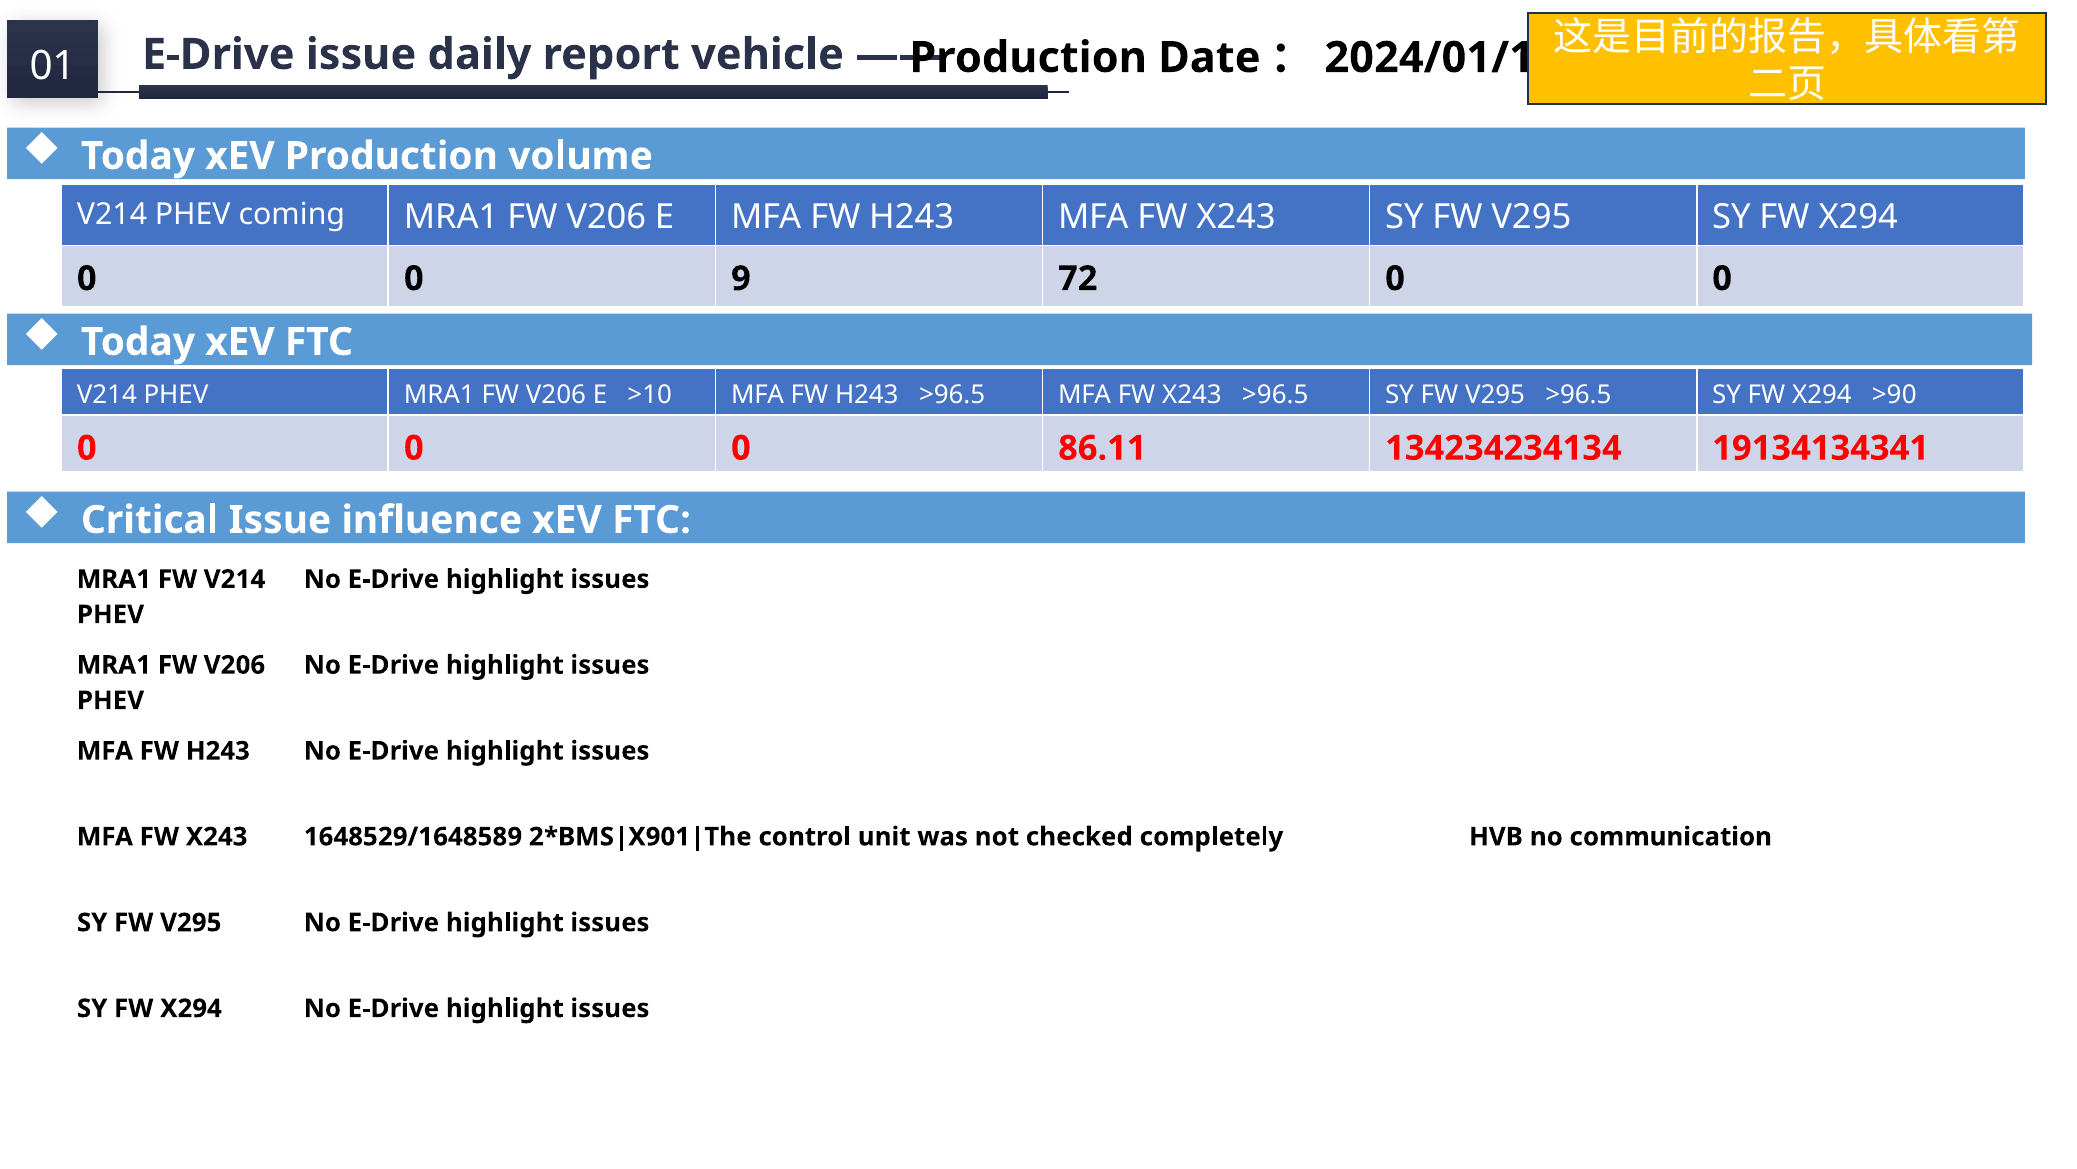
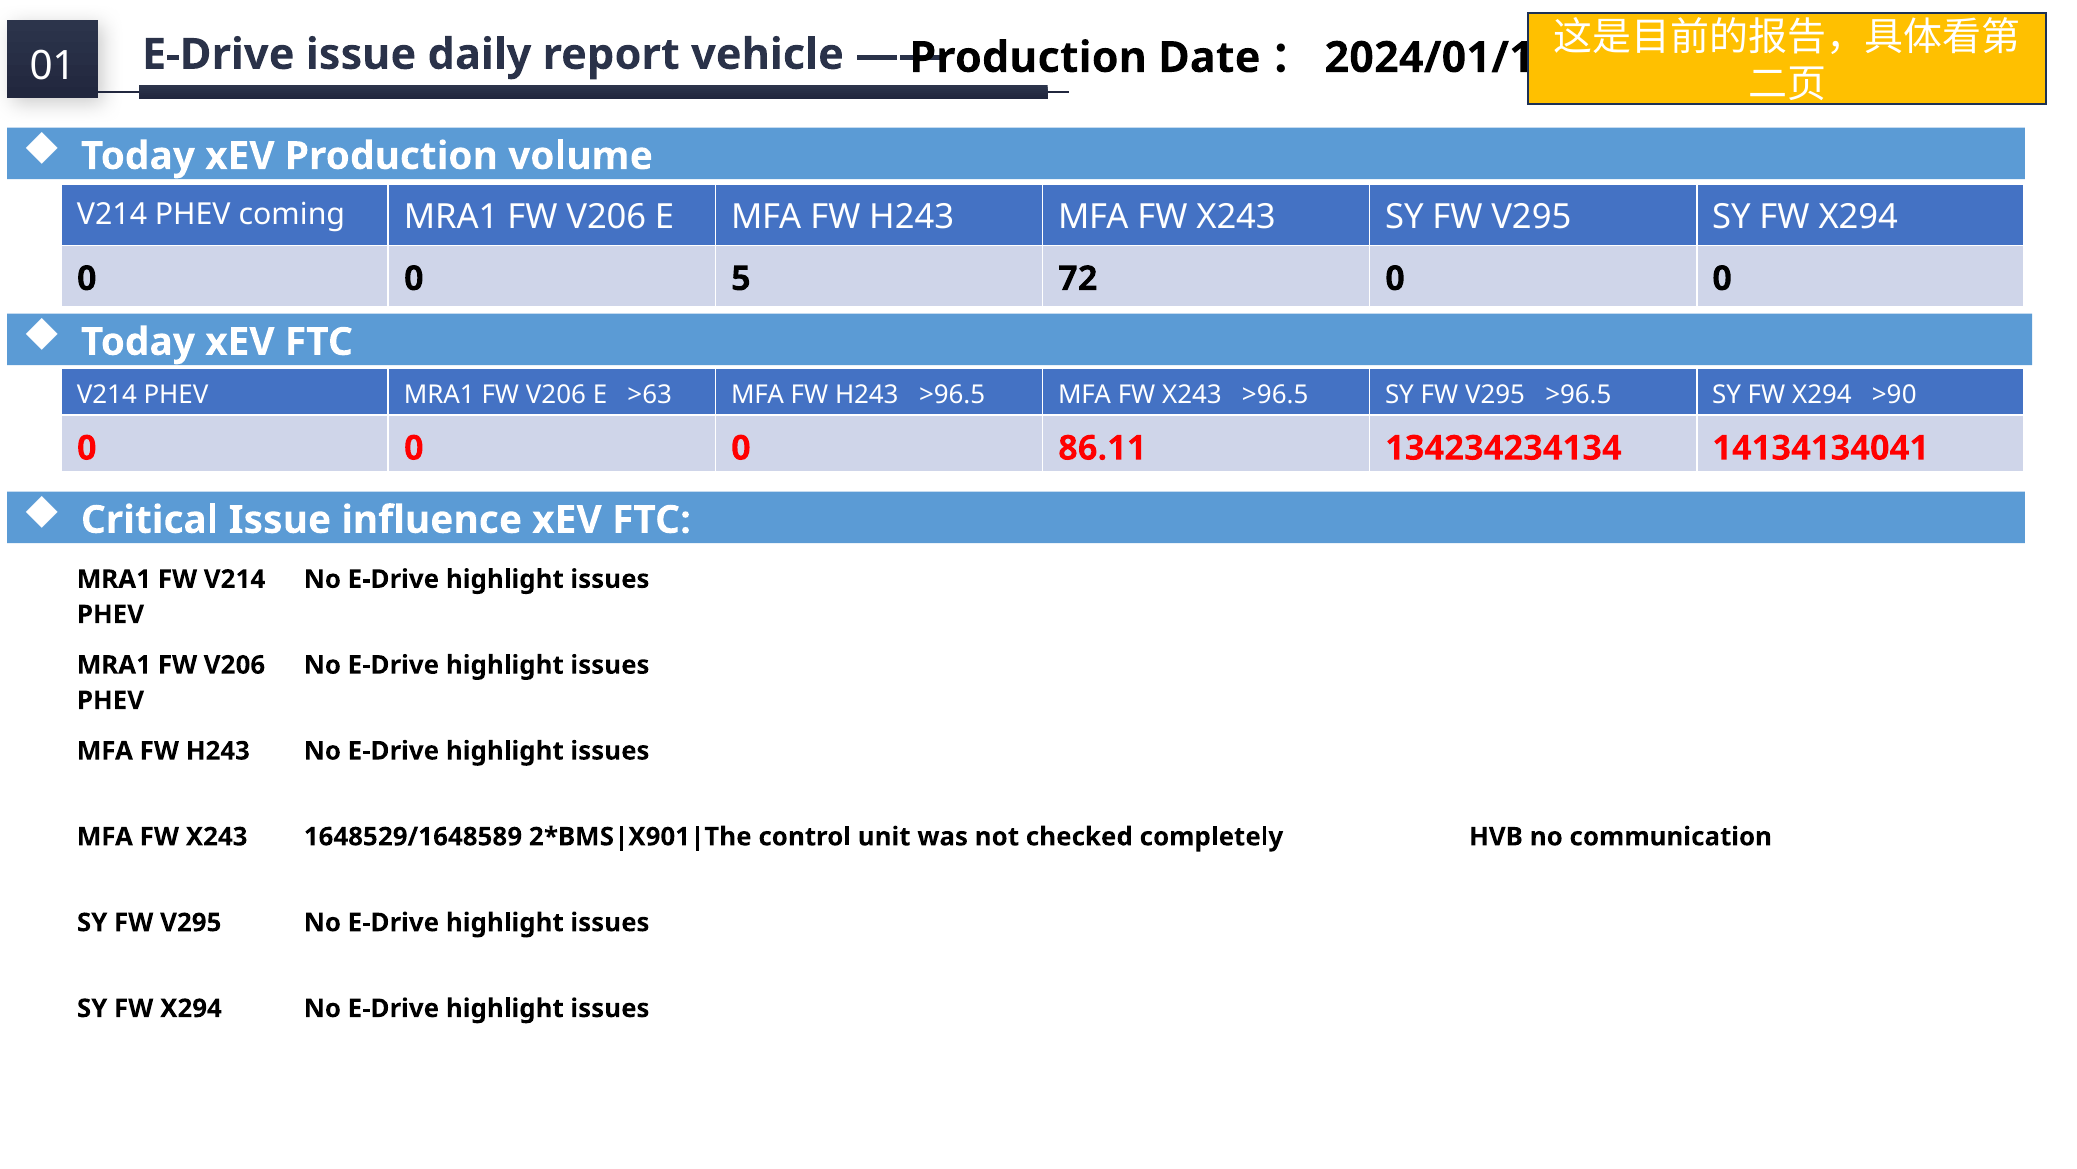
9: 9 -> 5
>10: >10 -> >63
19134134341: 19134134341 -> 14134134041
